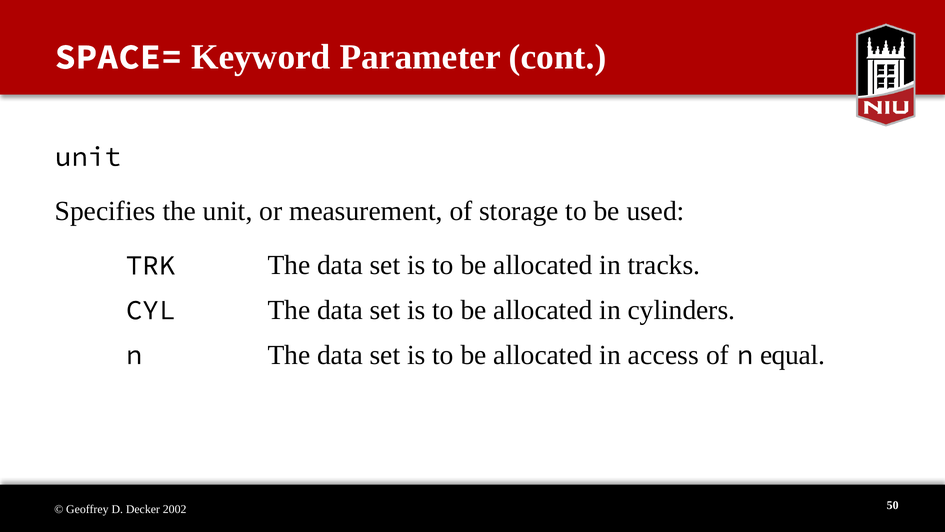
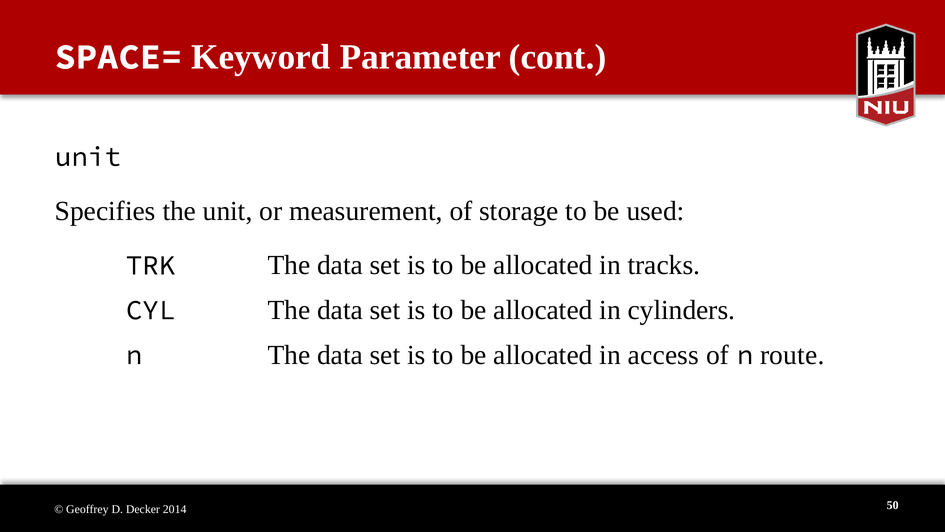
equal: equal -> route
2002: 2002 -> 2014
